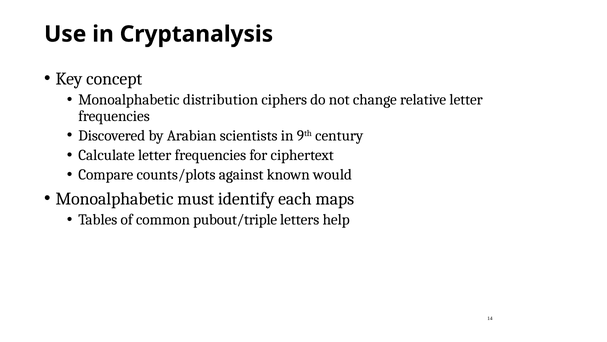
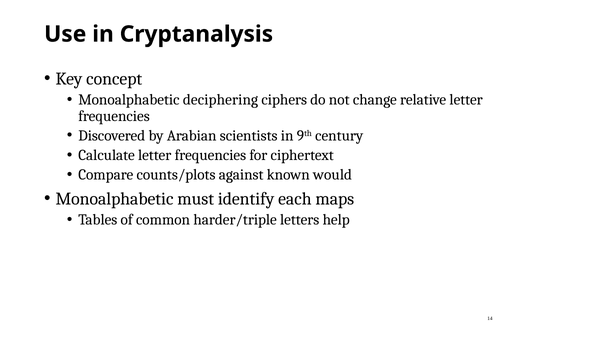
distribution: distribution -> deciphering
pubout/triple: pubout/triple -> harder/triple
